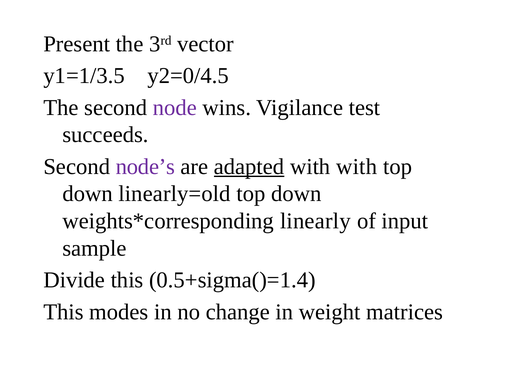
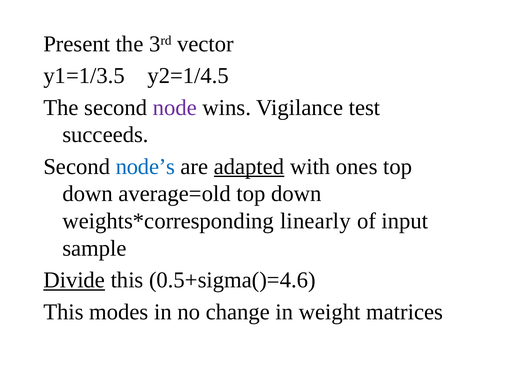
y2=0/4.5: y2=0/4.5 -> y2=1/4.5
node’s colour: purple -> blue
with with: with -> ones
linearly=old: linearly=old -> average=old
Divide underline: none -> present
0.5+sigma()=1.4: 0.5+sigma()=1.4 -> 0.5+sigma()=4.6
